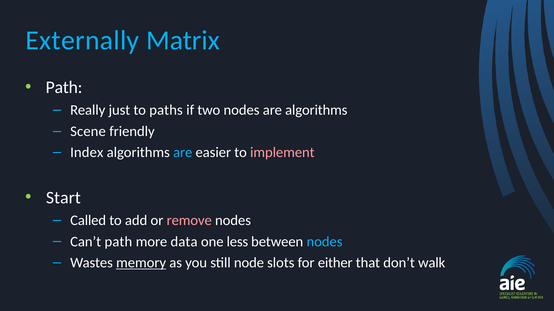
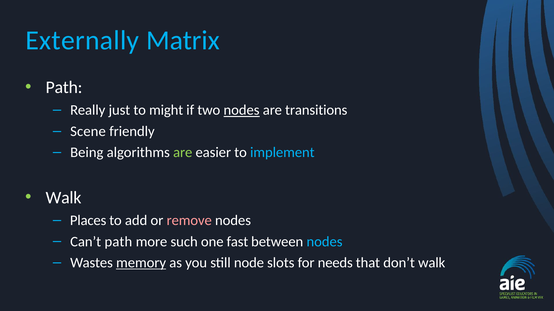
paths: paths -> might
nodes at (242, 110) underline: none -> present
are algorithms: algorithms -> transitions
Index: Index -> Being
are at (183, 153) colour: light blue -> light green
implement colour: pink -> light blue
Start at (63, 198): Start -> Walk
Called: Called -> Places
data: data -> such
less: less -> fast
either: either -> needs
